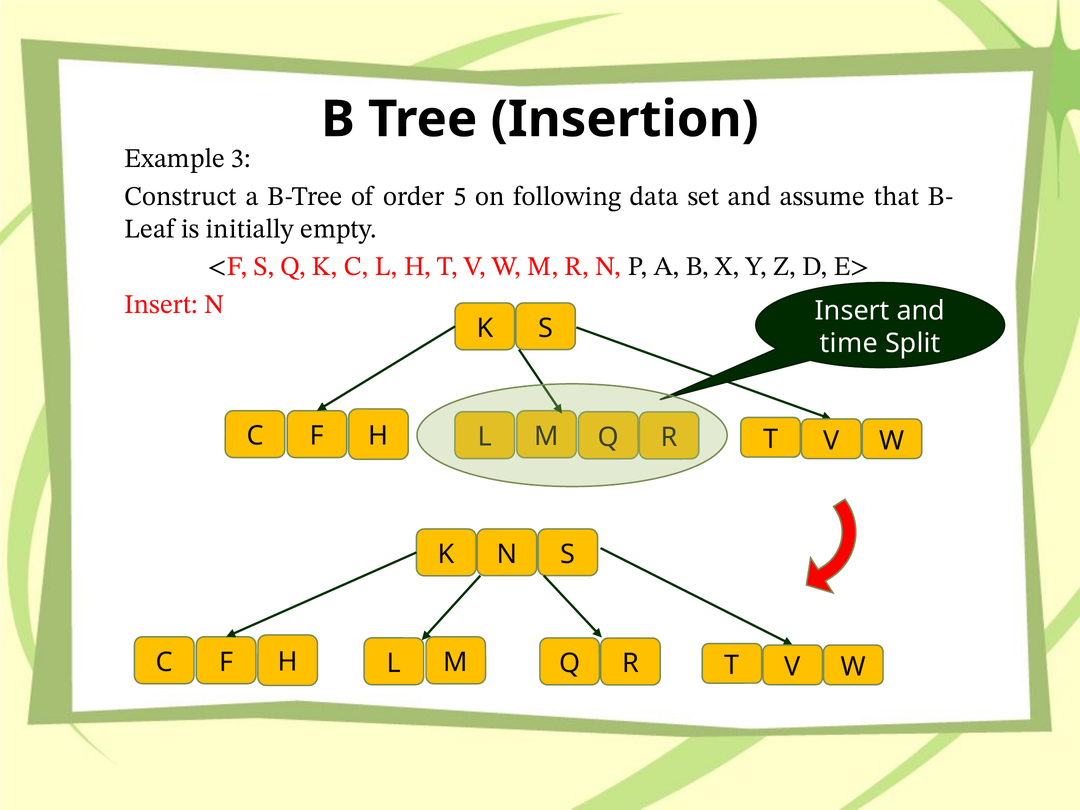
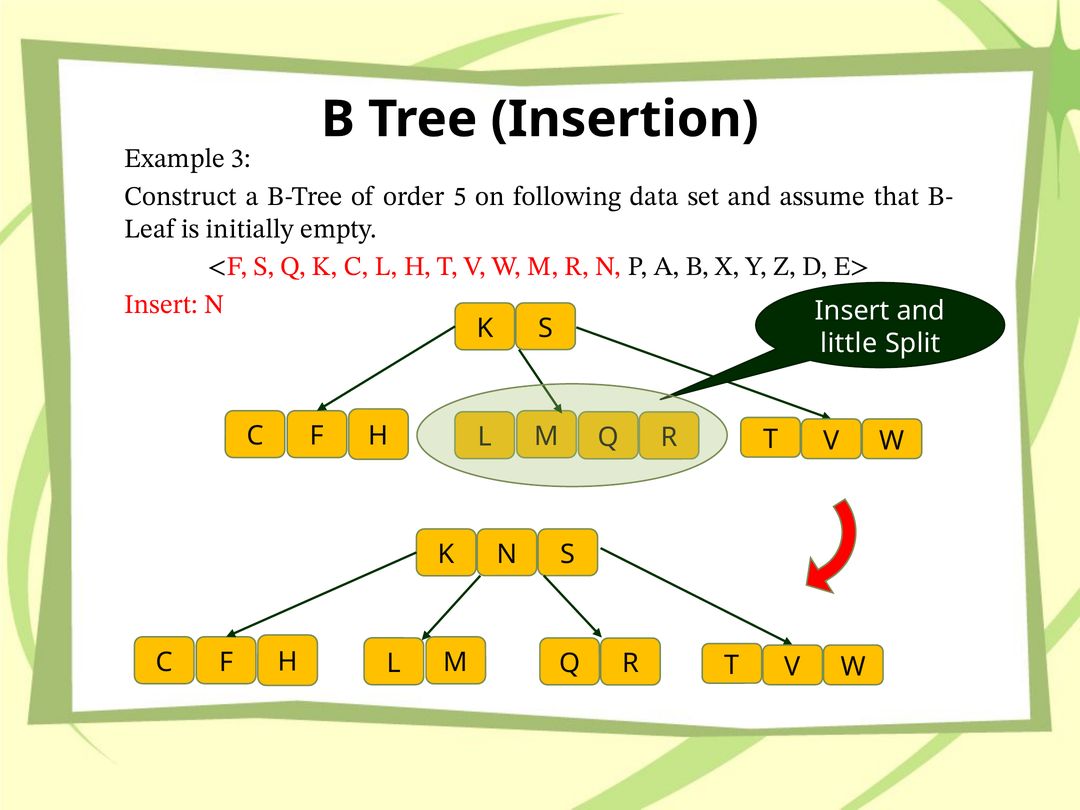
time: time -> little
